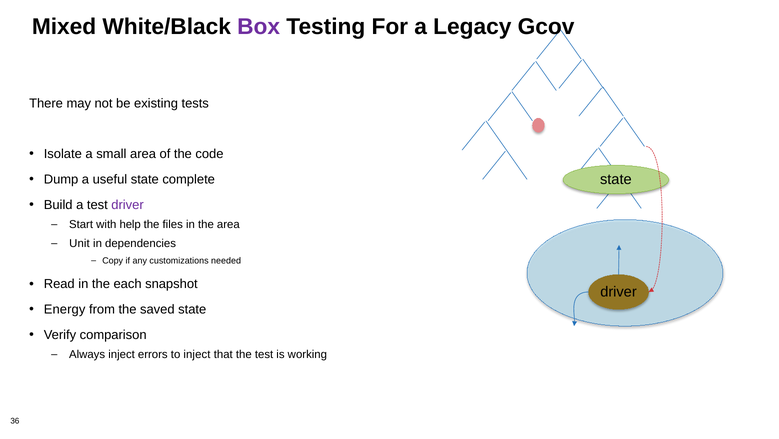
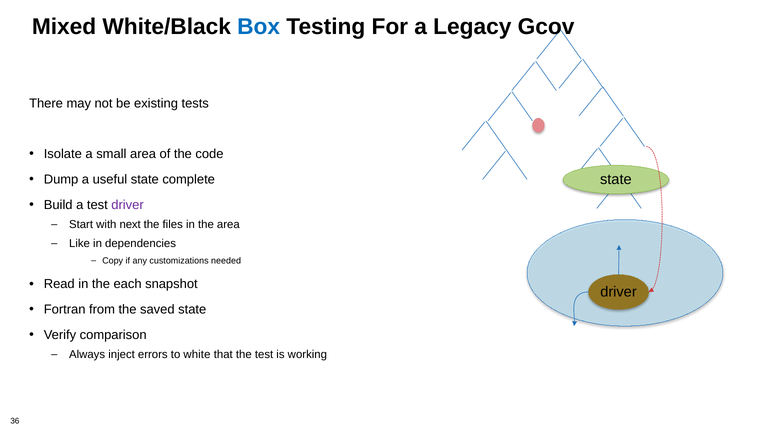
Box colour: purple -> blue
help: help -> next
Unit: Unit -> Like
Energy: Energy -> Fortran
to inject: inject -> white
